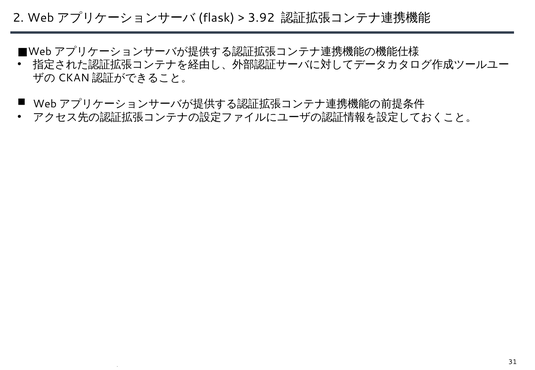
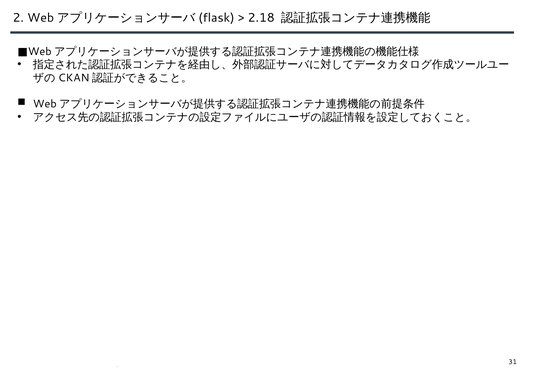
3.92: 3.92 -> 2.18
